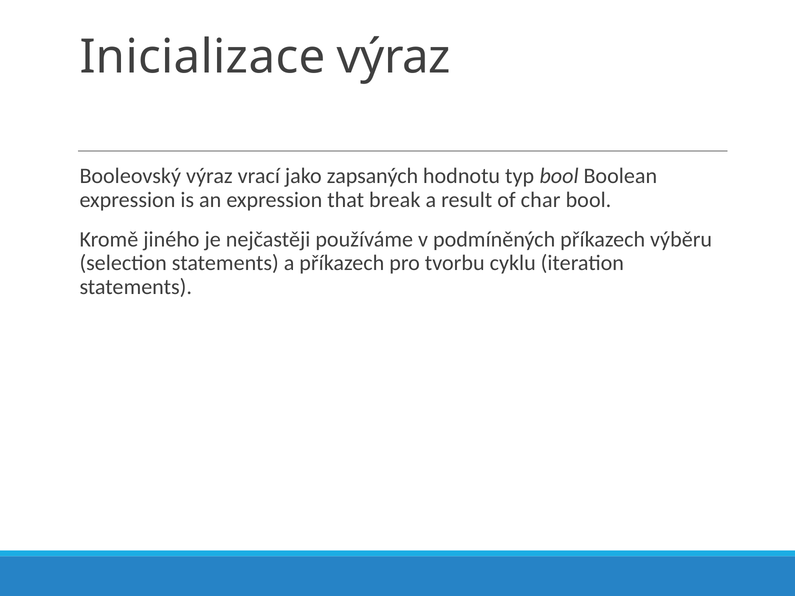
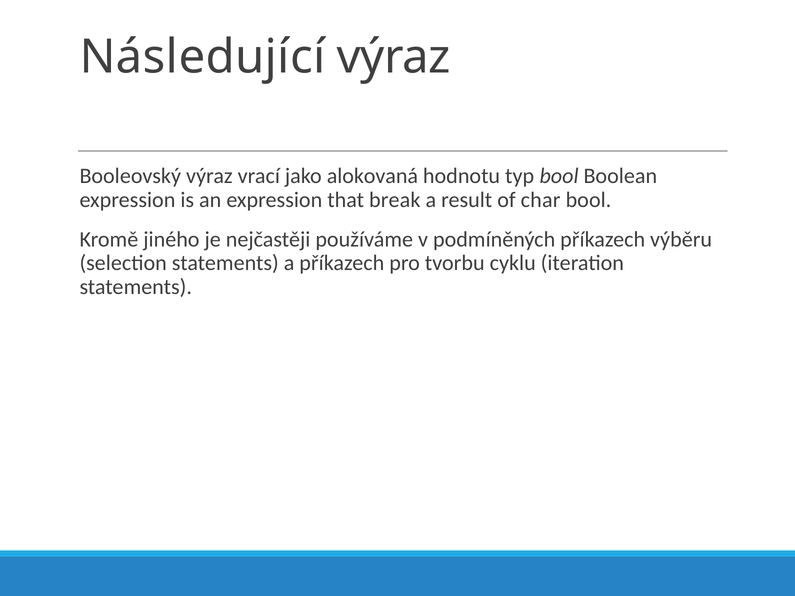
Inicializace: Inicializace -> Následující
zapsaných: zapsaných -> alokovaná
